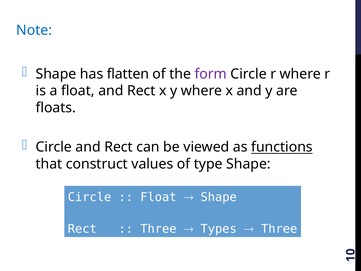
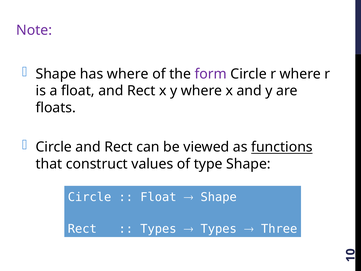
Note colour: blue -> purple
has flatten: flatten -> where
Three at (158, 229): Three -> Types
